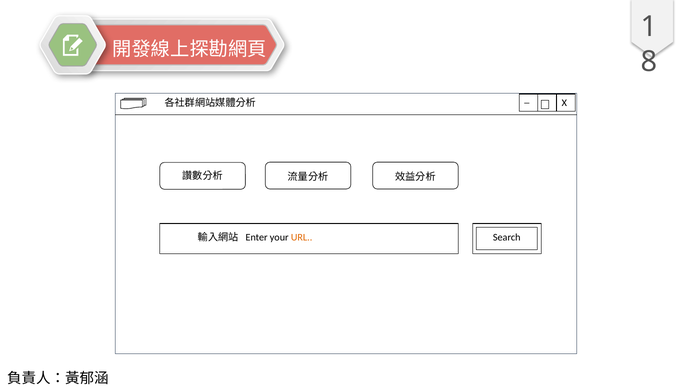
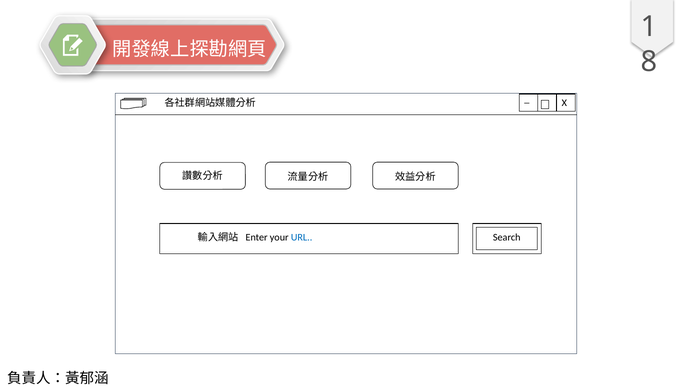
URL colour: orange -> blue
